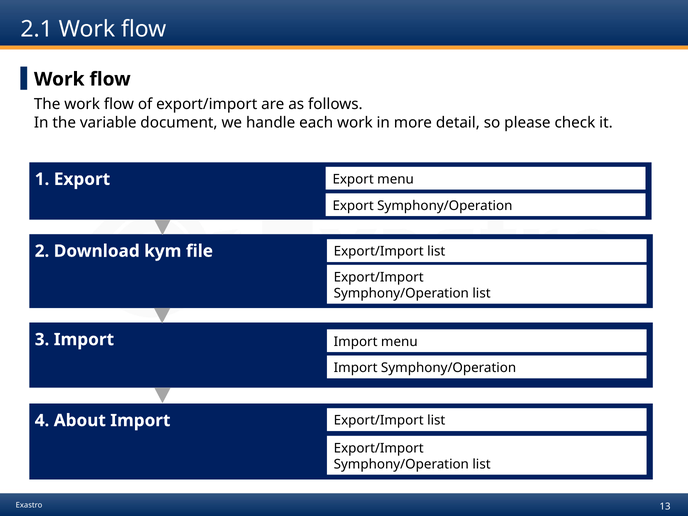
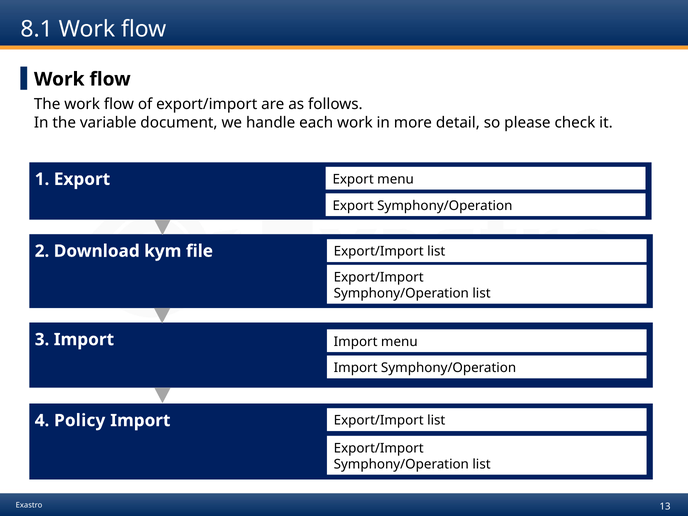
2.1: 2.1 -> 8.1
About: About -> Policy
